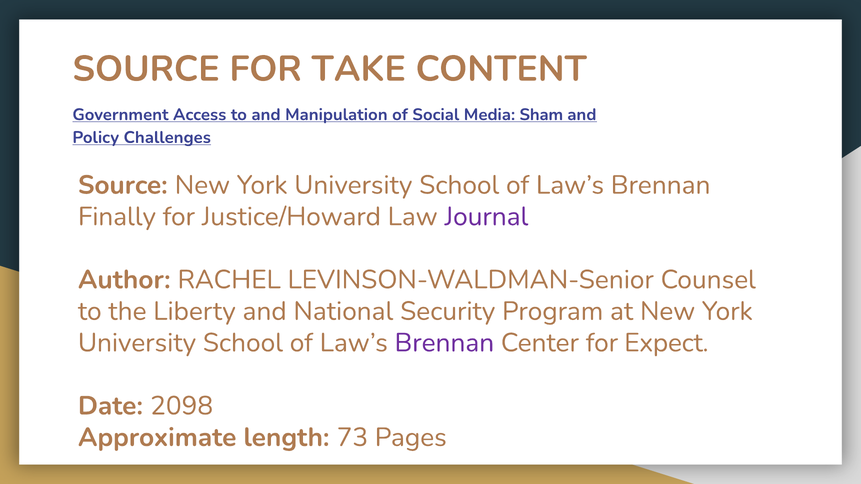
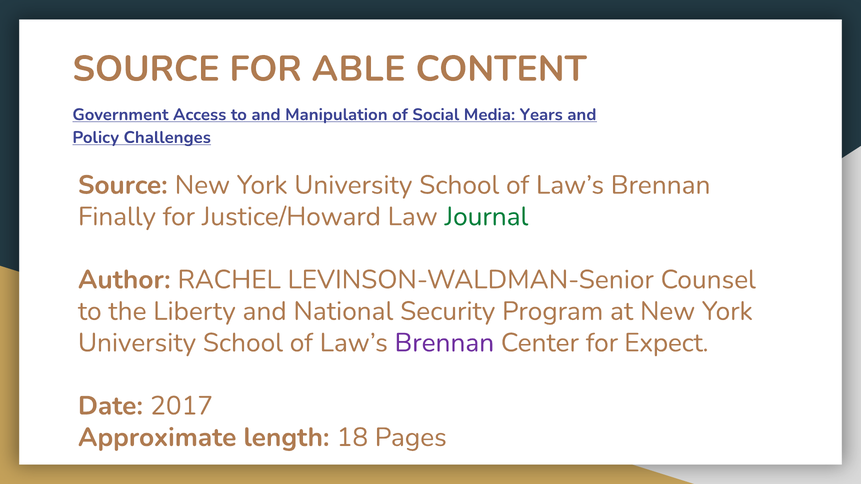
TAKE: TAKE -> ABLE
Sham: Sham -> Years
Journal colour: purple -> green
2098: 2098 -> 2017
73: 73 -> 18
